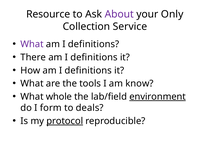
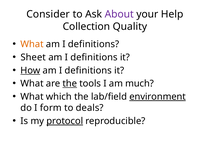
Resource: Resource -> Consider
Only: Only -> Help
Service: Service -> Quality
What at (32, 44) colour: purple -> orange
There: There -> Sheet
How underline: none -> present
the at (70, 83) underline: none -> present
know: know -> much
whole: whole -> which
